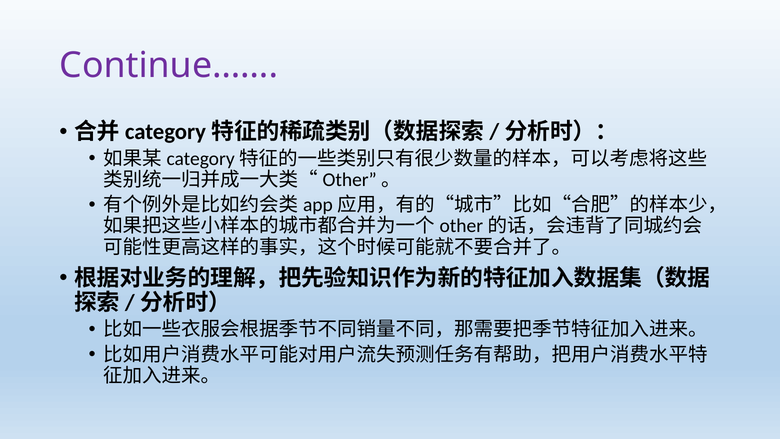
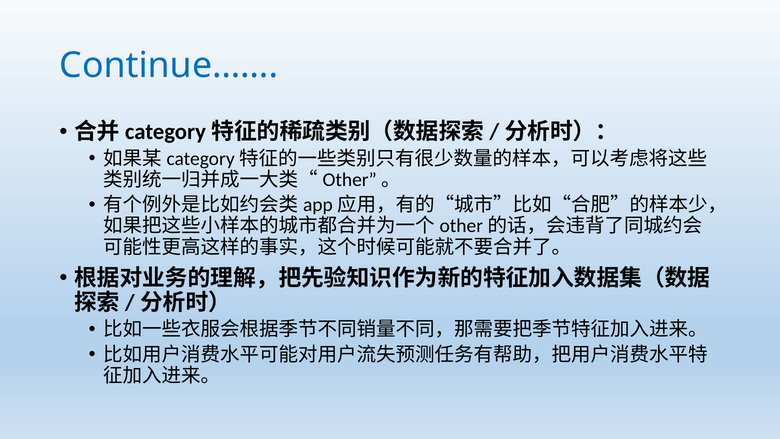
Continue…… colour: purple -> blue
